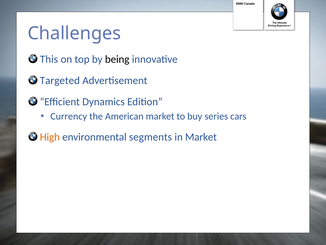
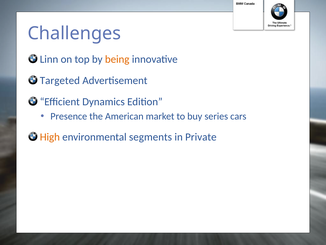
This: This -> Linn
being colour: black -> orange
Currency: Currency -> Presence
in Market: Market -> Private
